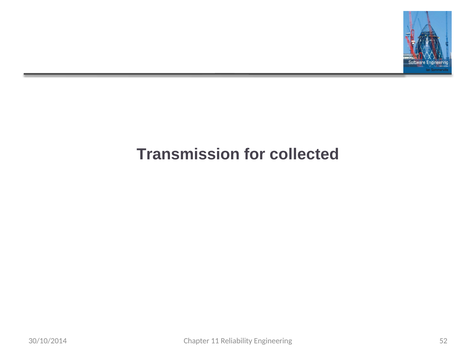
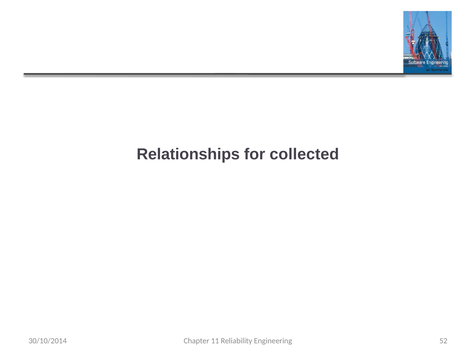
Transmission: Transmission -> Relationships
